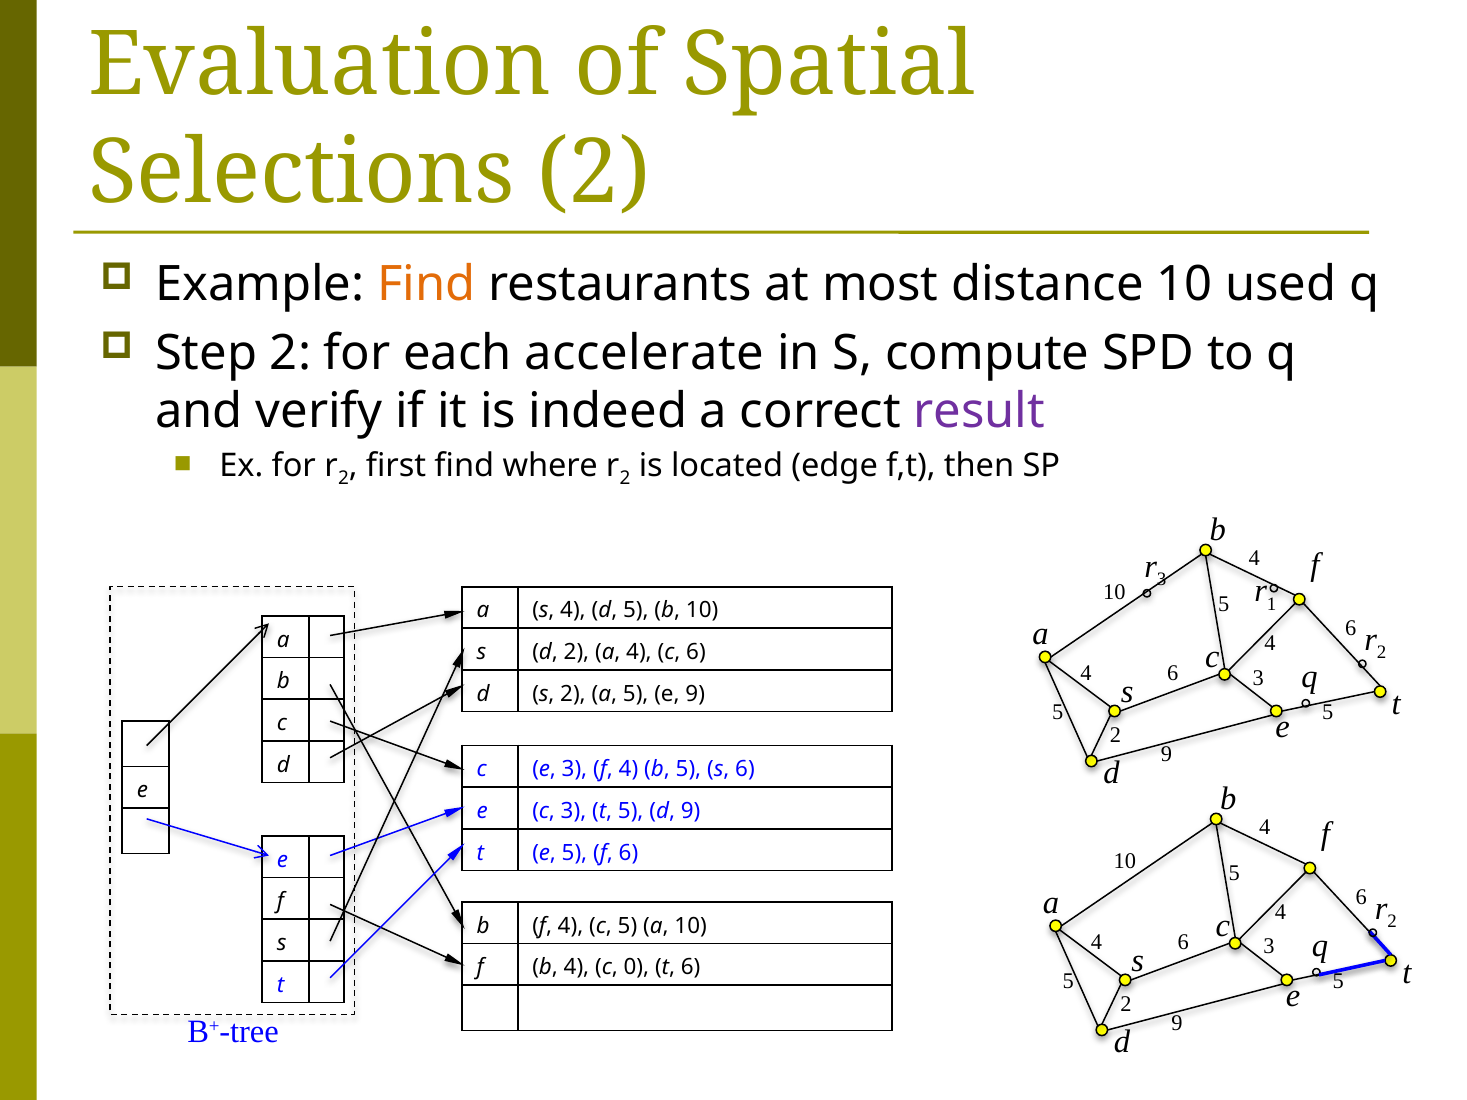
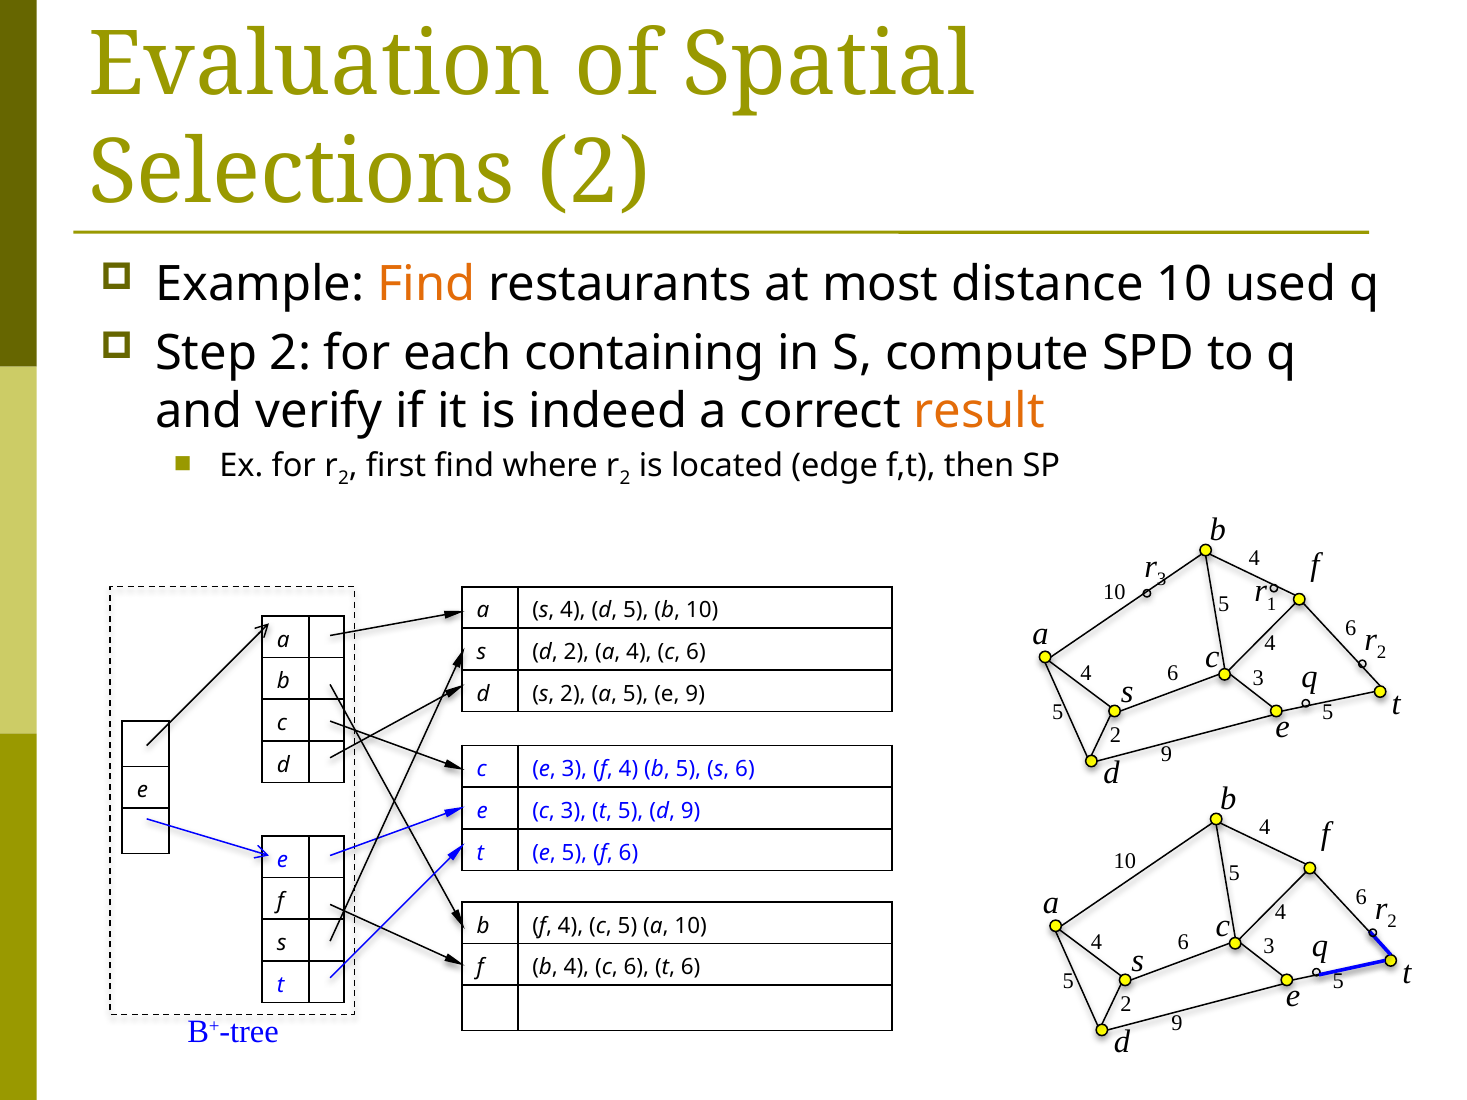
accelerate: accelerate -> containing
result colour: purple -> orange
b 4 c 0: 0 -> 6
